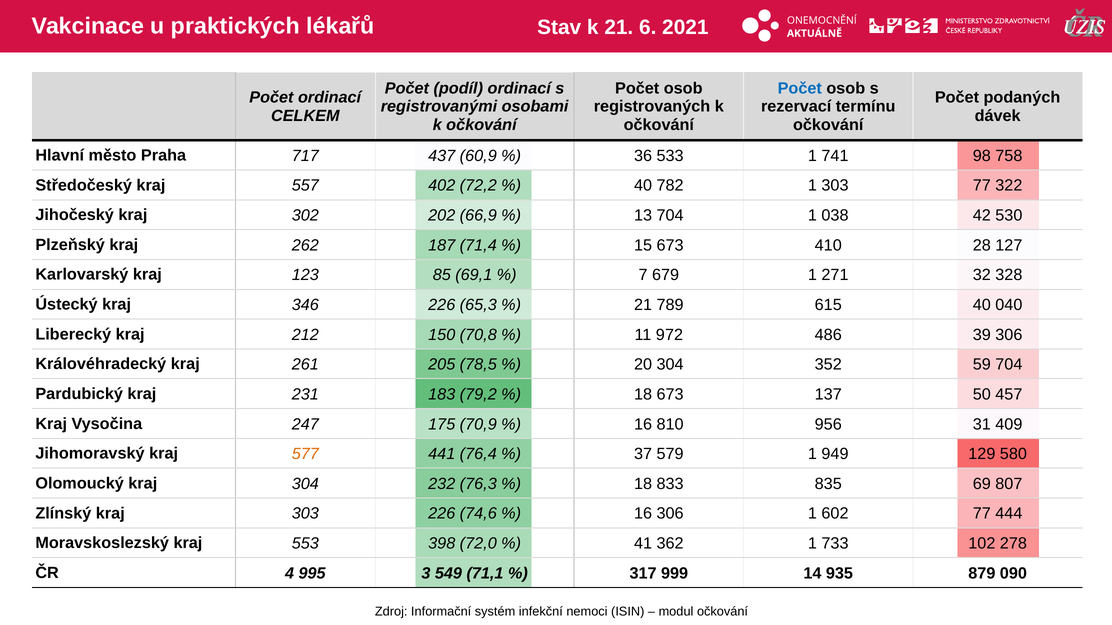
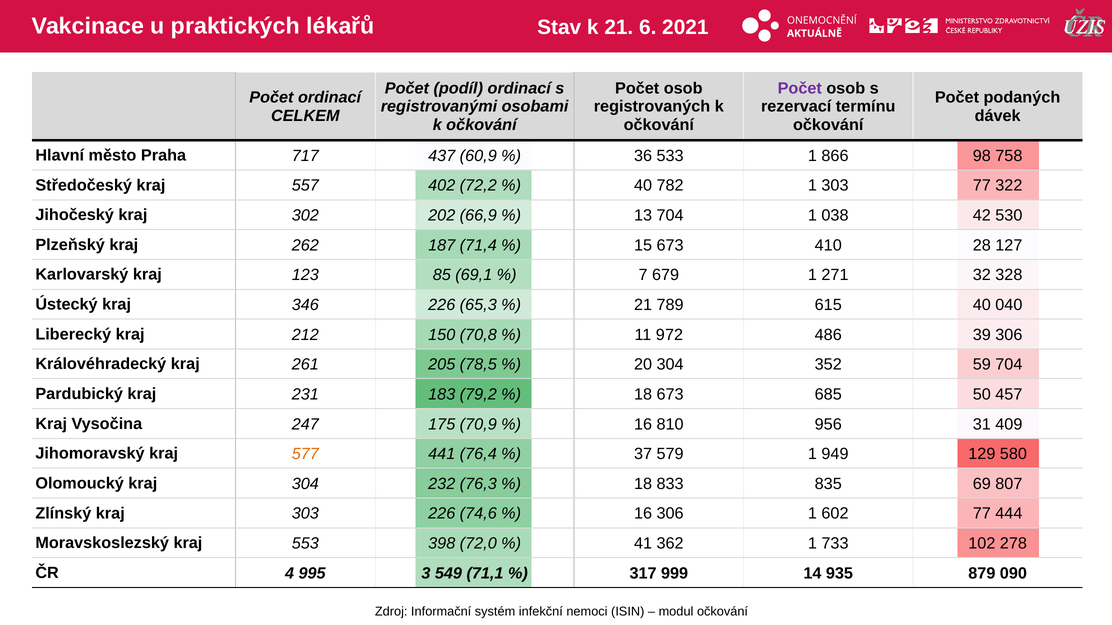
Počet at (800, 88) colour: blue -> purple
741: 741 -> 866
137: 137 -> 685
